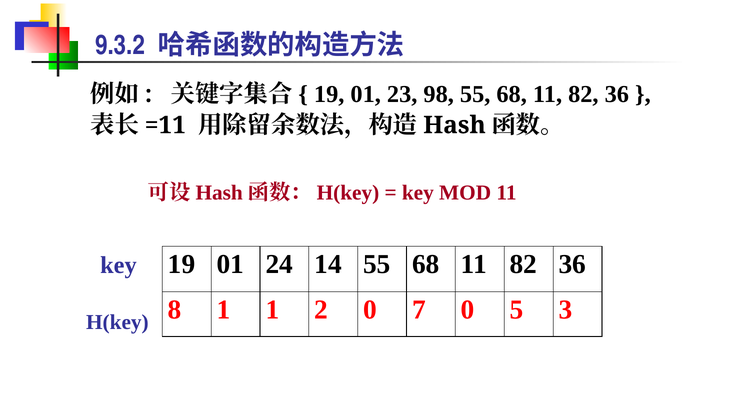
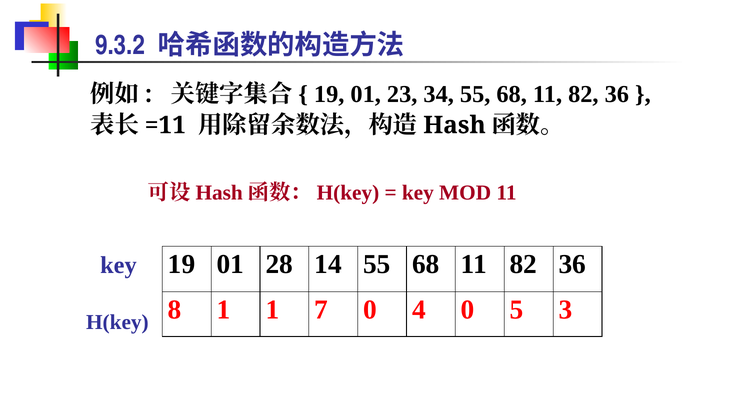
98: 98 -> 34
24: 24 -> 28
2: 2 -> 7
7: 7 -> 4
